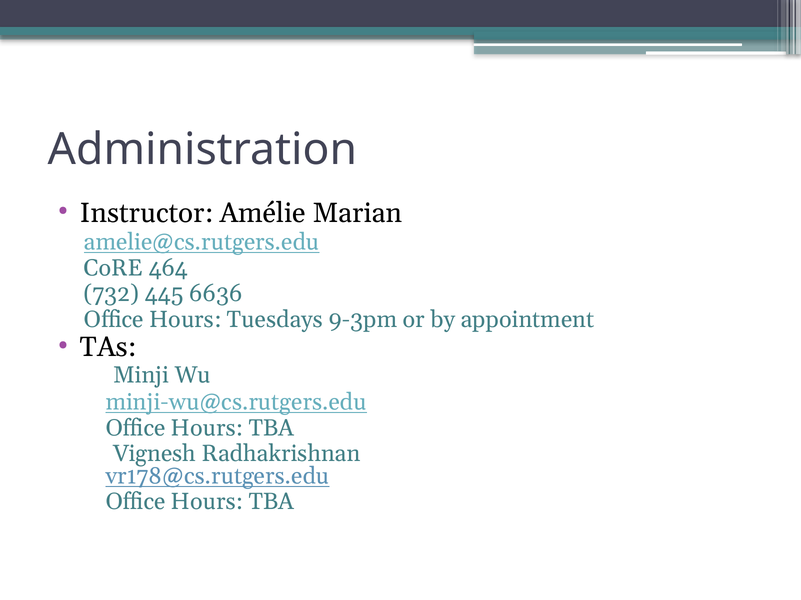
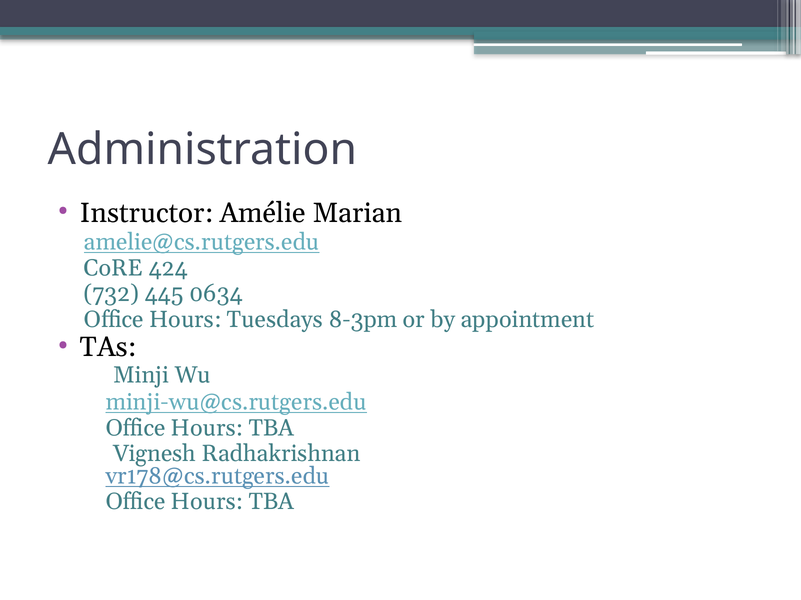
464: 464 -> 424
6636: 6636 -> 0634
9-3pm: 9-3pm -> 8-3pm
